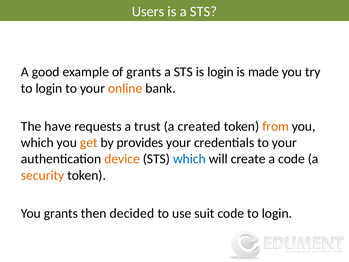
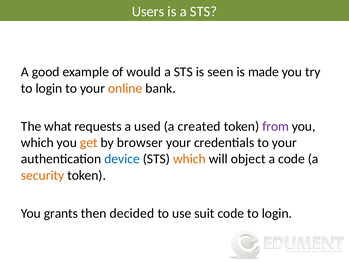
of grants: grants -> would
is login: login -> seen
have: have -> what
trust: trust -> used
from colour: orange -> purple
provides: provides -> browser
device colour: orange -> blue
which at (189, 159) colour: blue -> orange
create: create -> object
